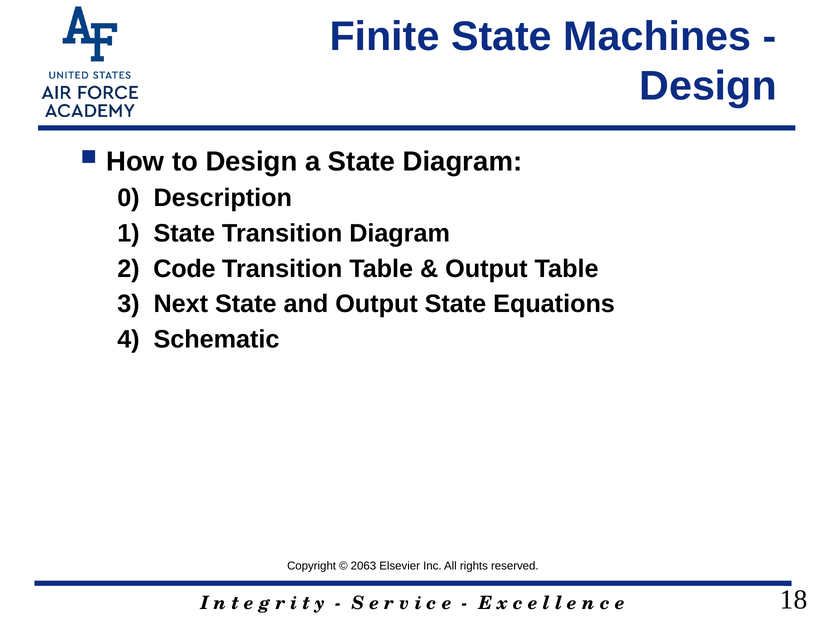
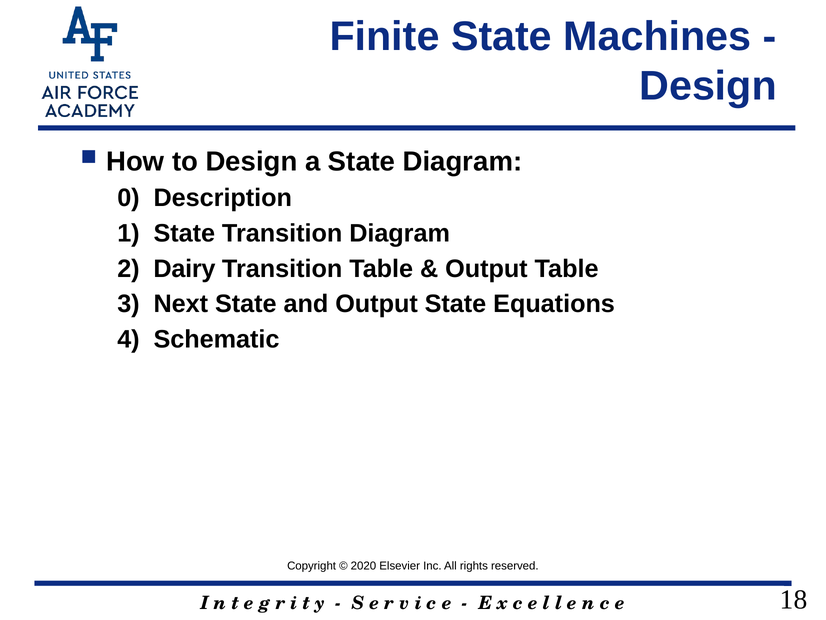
Code: Code -> Dairy
2063: 2063 -> 2020
